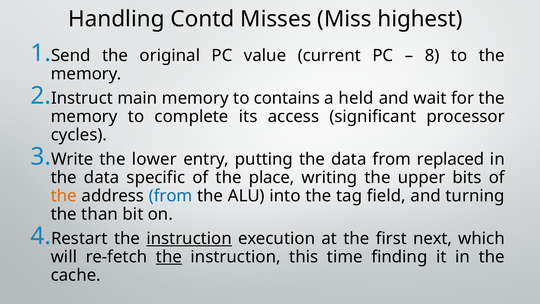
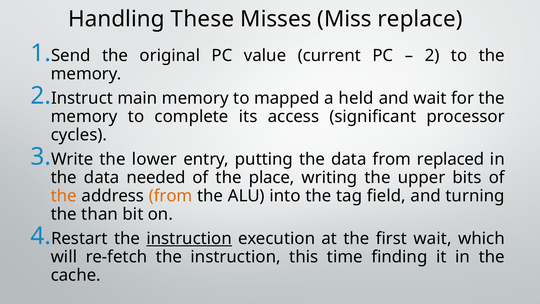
Contd: Contd -> These
highest: highest -> replace
8 at (432, 56): 8 -> 2
contains: contains -> mapped
specific: specific -> needed
from at (171, 196) colour: blue -> orange
first next: next -> wait
the at (169, 257) underline: present -> none
